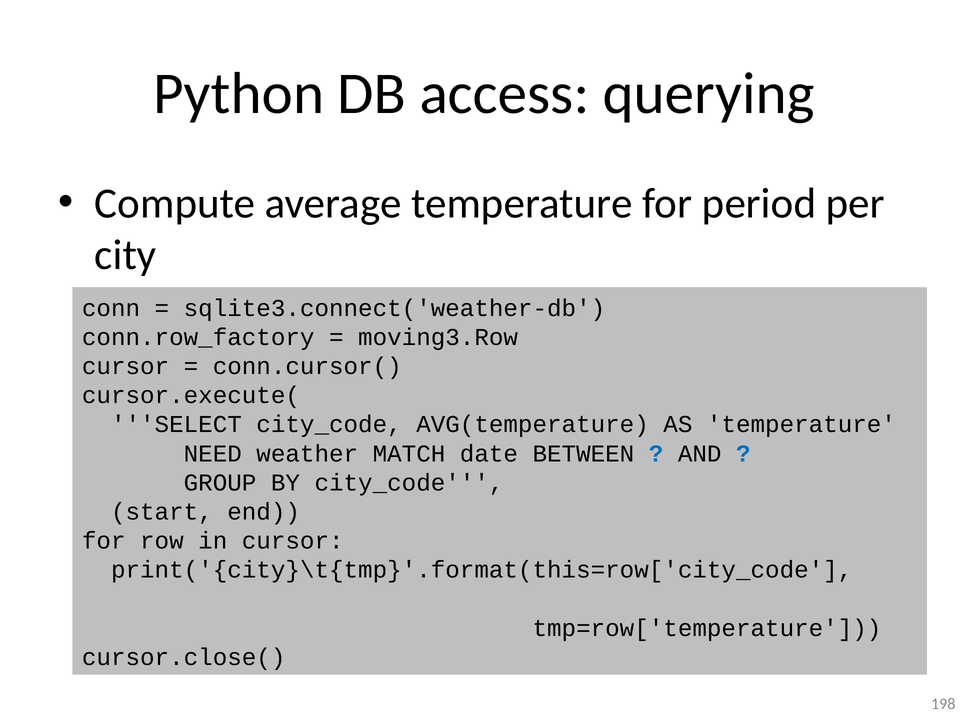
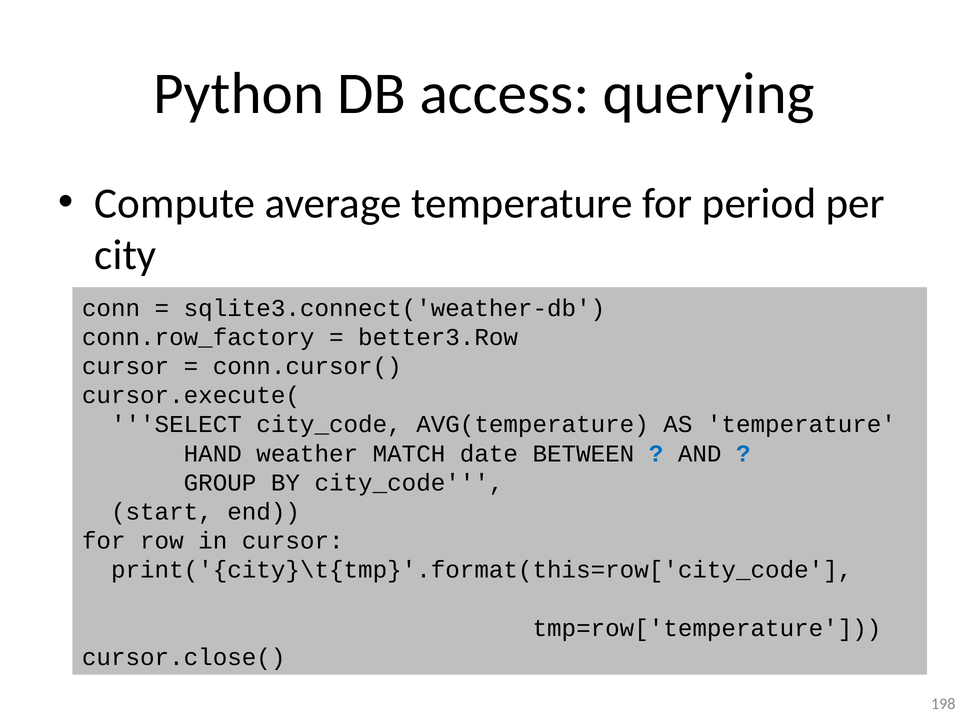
moving3.Row: moving3.Row -> better3.Row
NEED: NEED -> HAND
